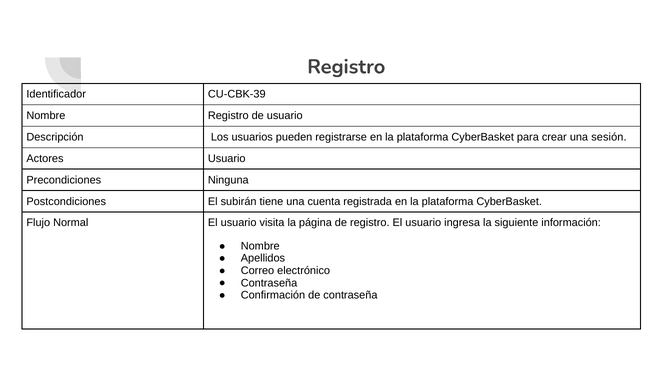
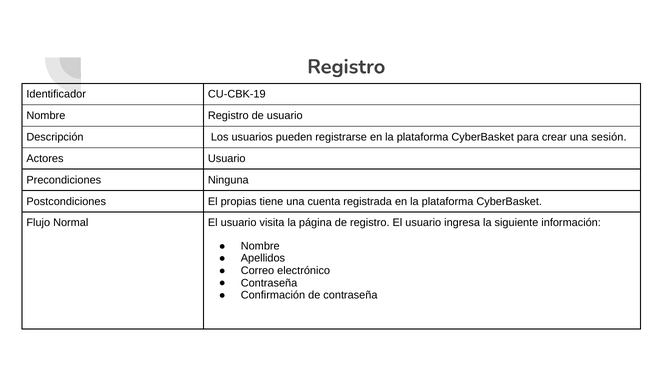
CU-CBK-39: CU-CBK-39 -> CU-CBK-19
subirán: subirán -> propias
